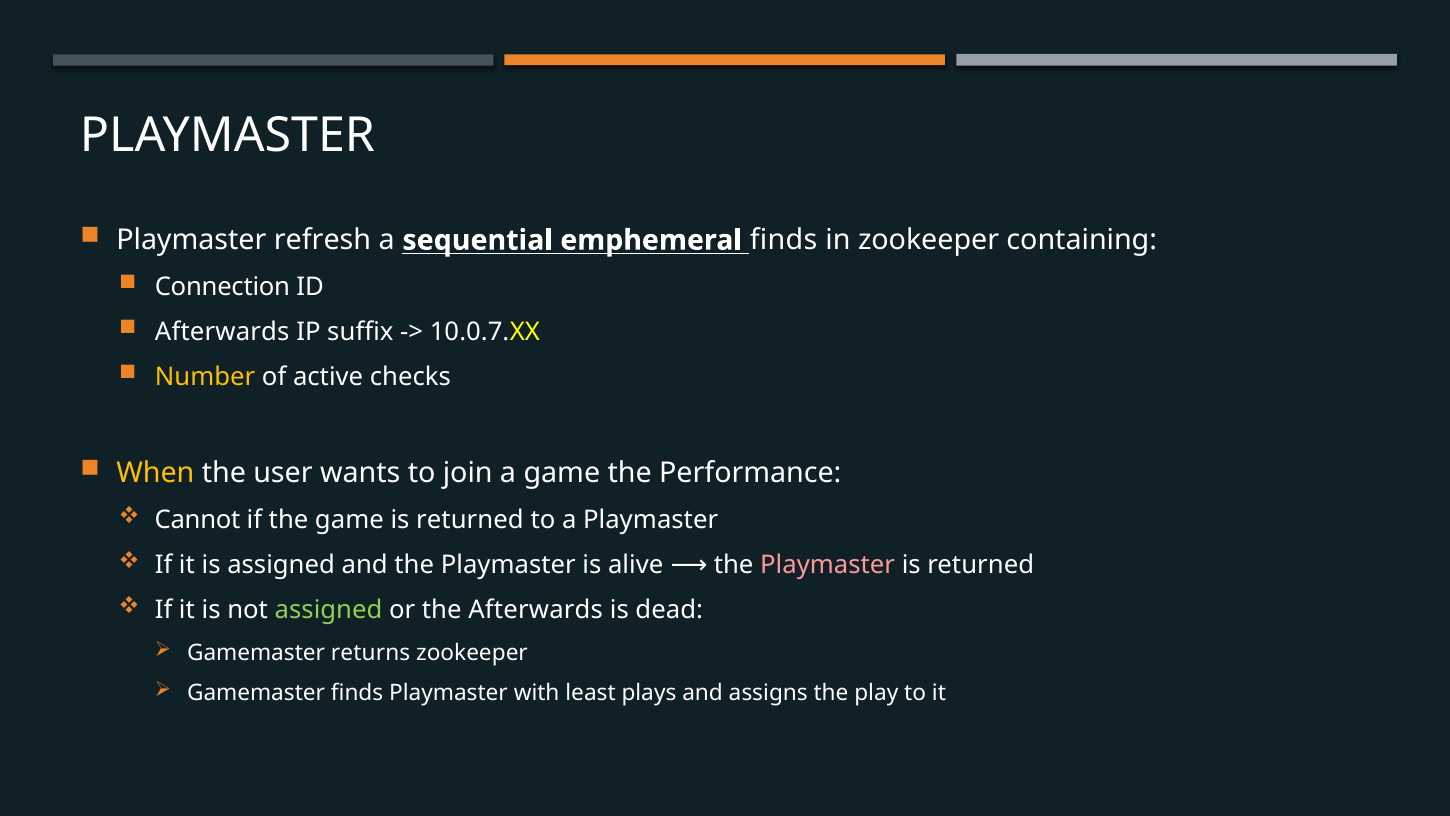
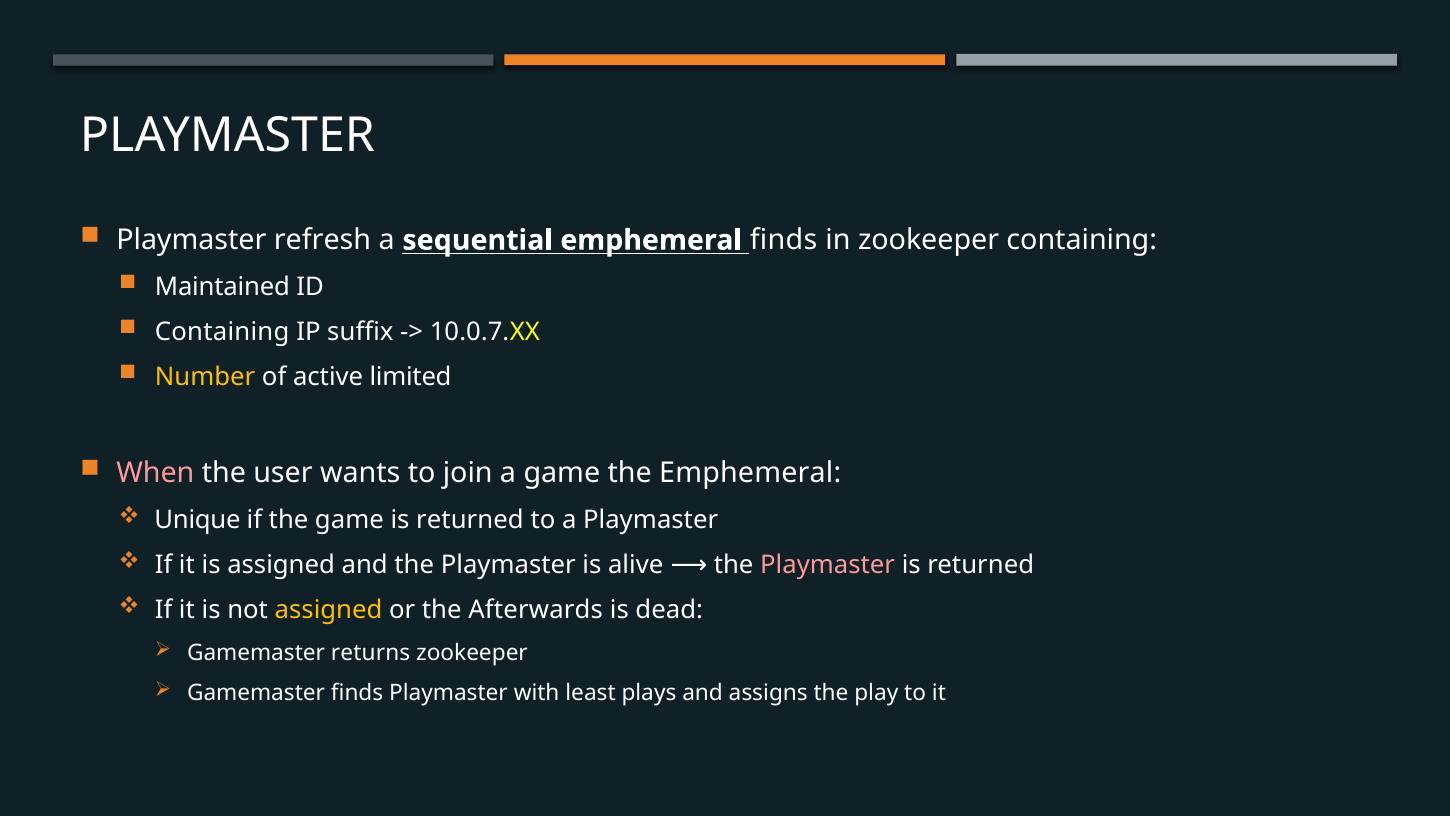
Connection: Connection -> Maintained
Afterwards at (222, 332): Afterwards -> Containing
checks: checks -> limited
When colour: yellow -> pink
the Performance: Performance -> Emphemeral
Cannot: Cannot -> Unique
assigned at (329, 610) colour: light green -> yellow
